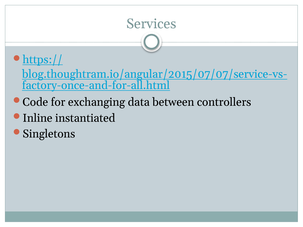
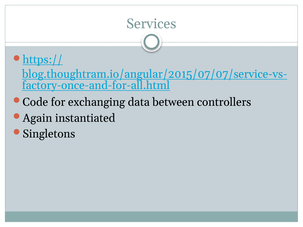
Inline: Inline -> Again
